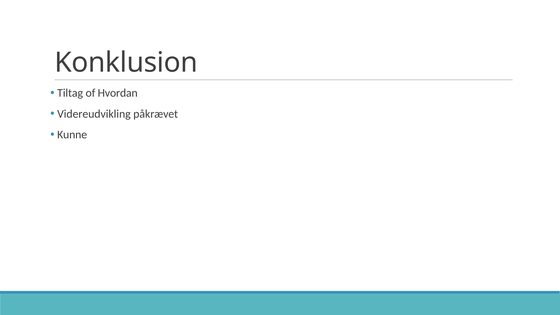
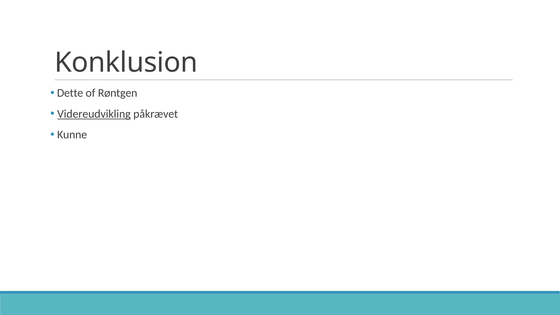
Tiltag: Tiltag -> Dette
Hvordan: Hvordan -> Røntgen
Videreudvikling underline: none -> present
